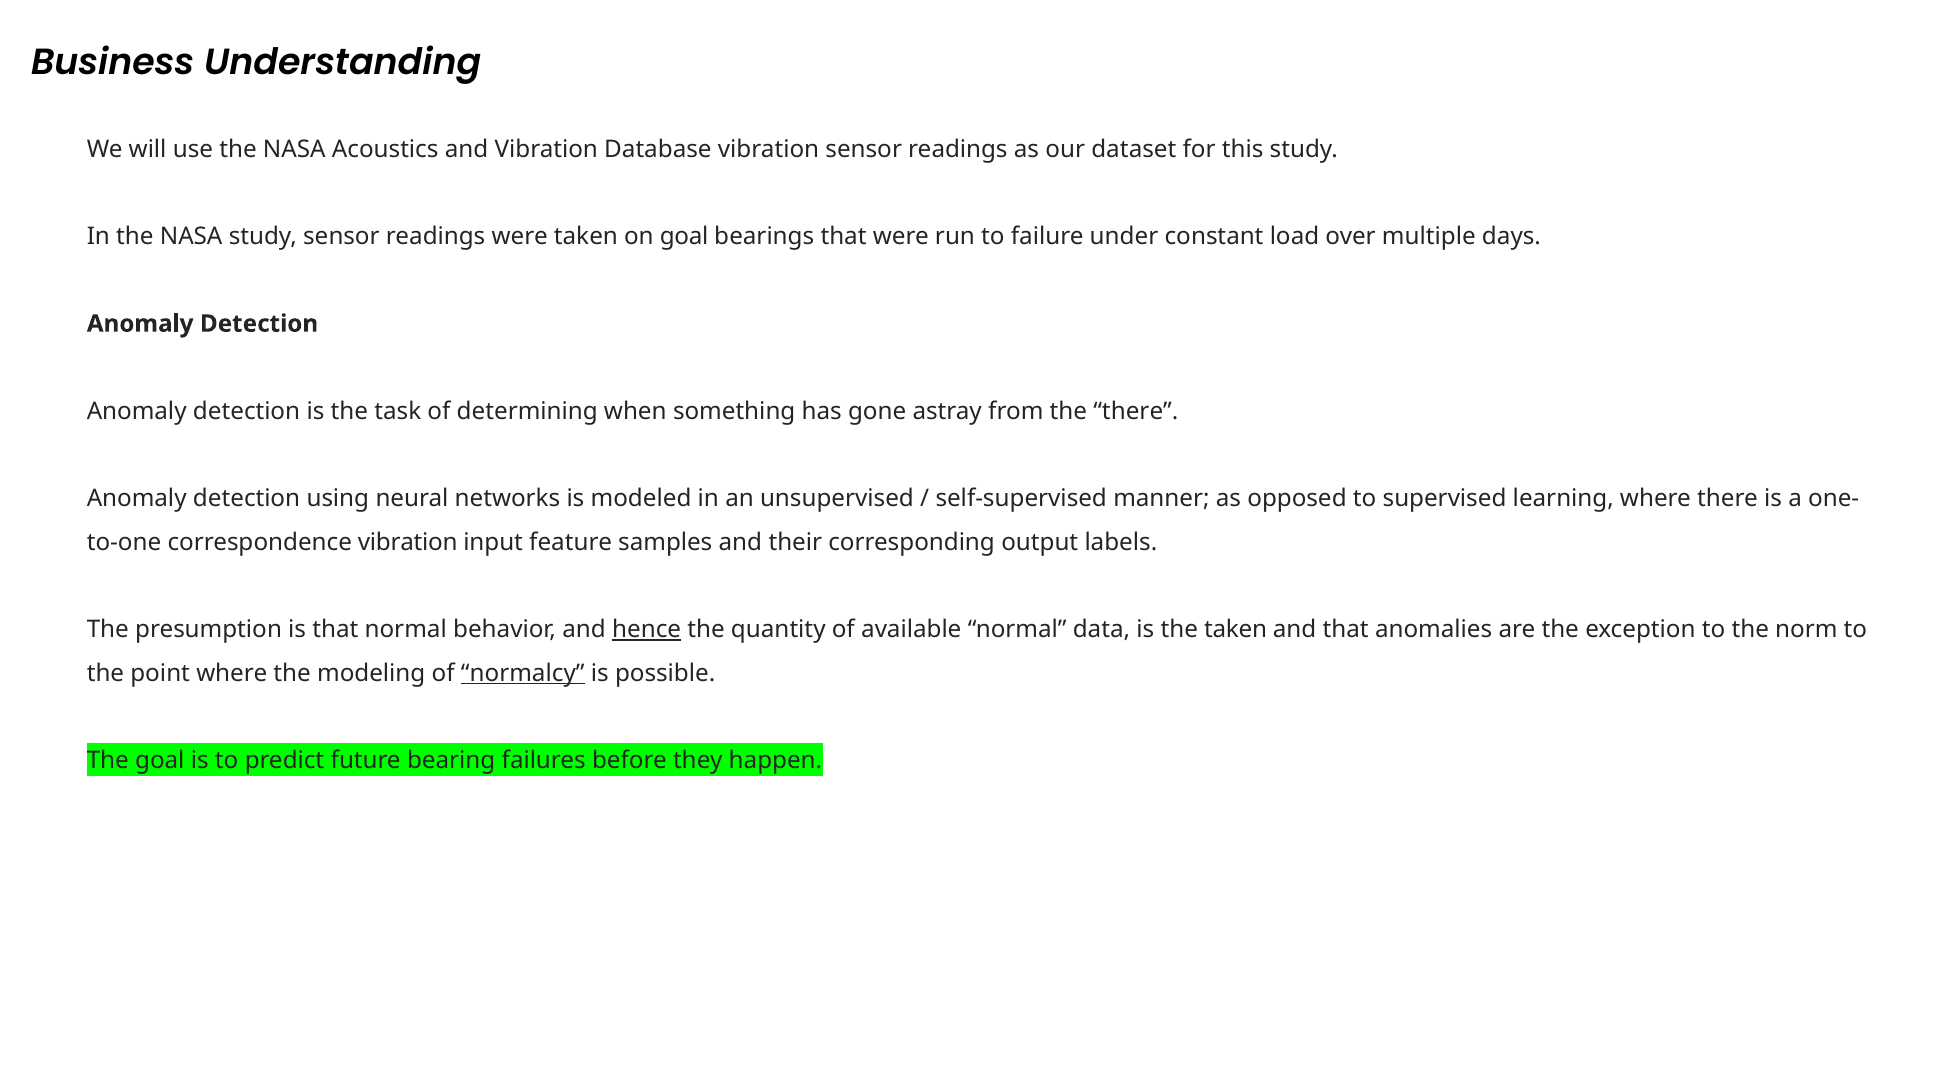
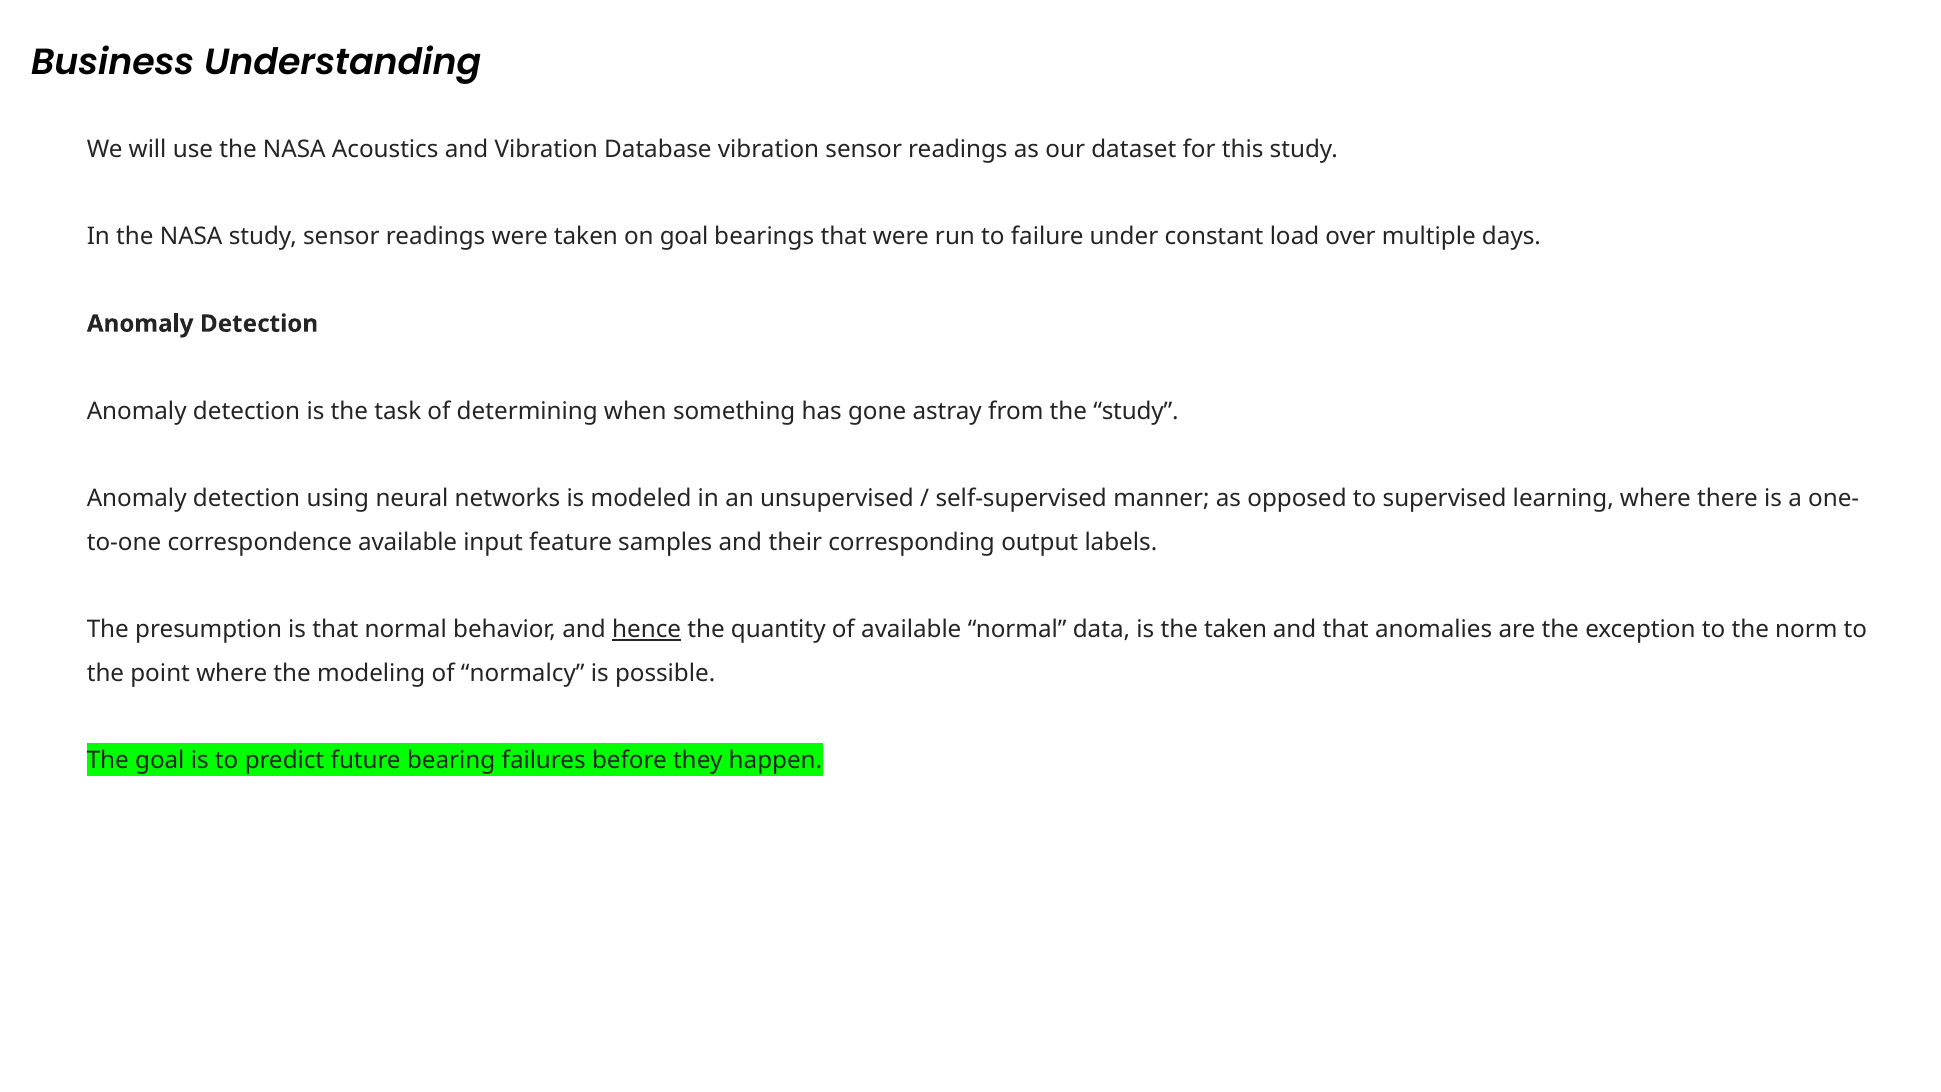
the there: there -> study
correspondence vibration: vibration -> available
normalcy underline: present -> none
